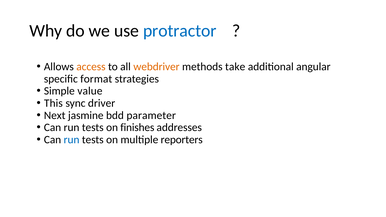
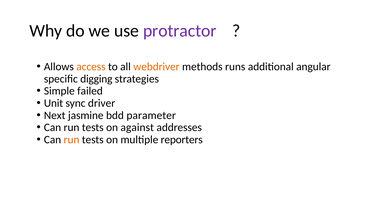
protractor colour: blue -> purple
take: take -> runs
format: format -> digging
value: value -> failed
This: This -> Unit
finishes: finishes -> against
run at (72, 140) colour: blue -> orange
